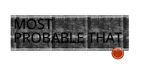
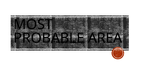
THAT: THAT -> AREA
